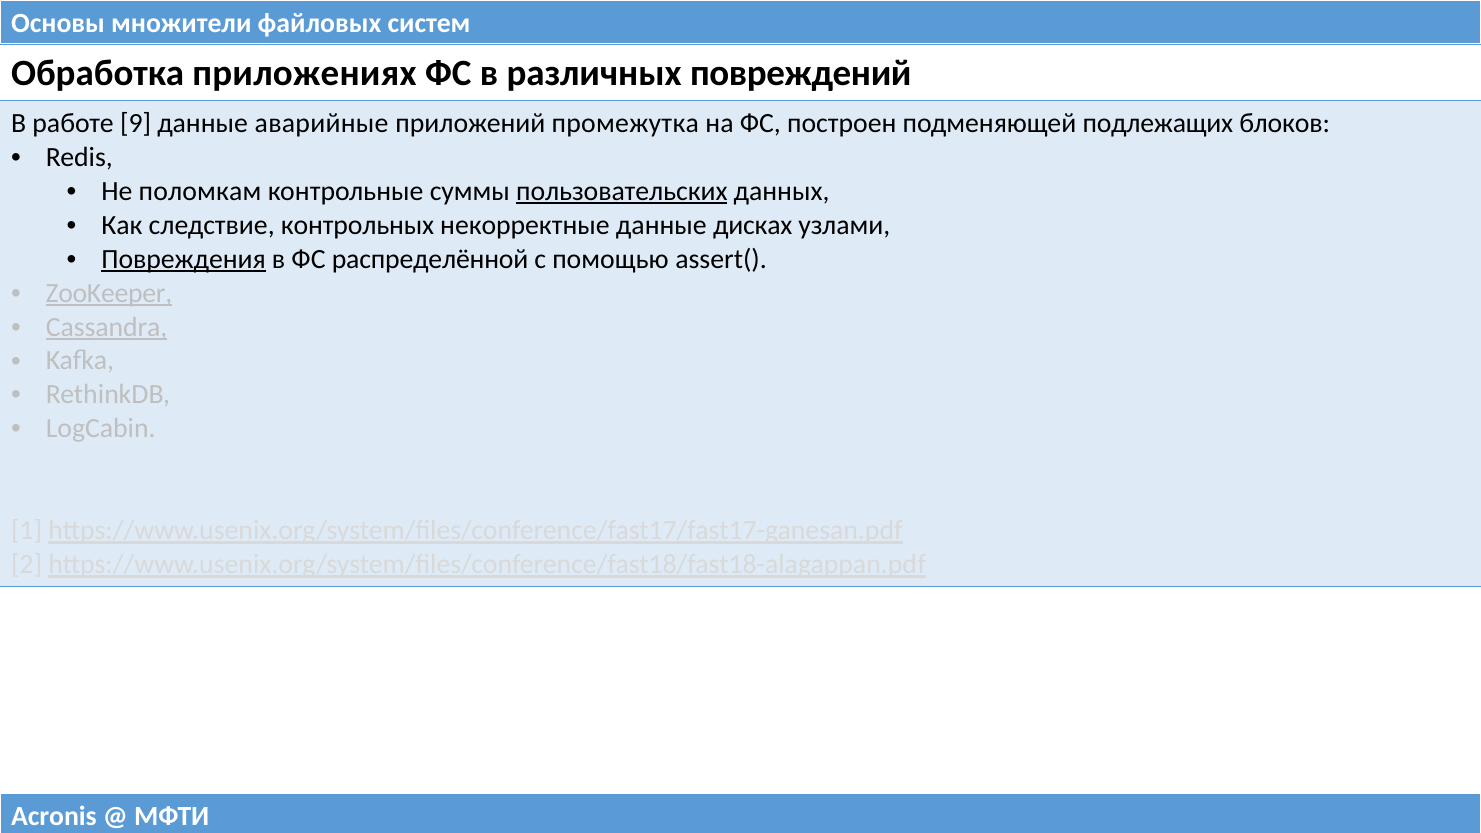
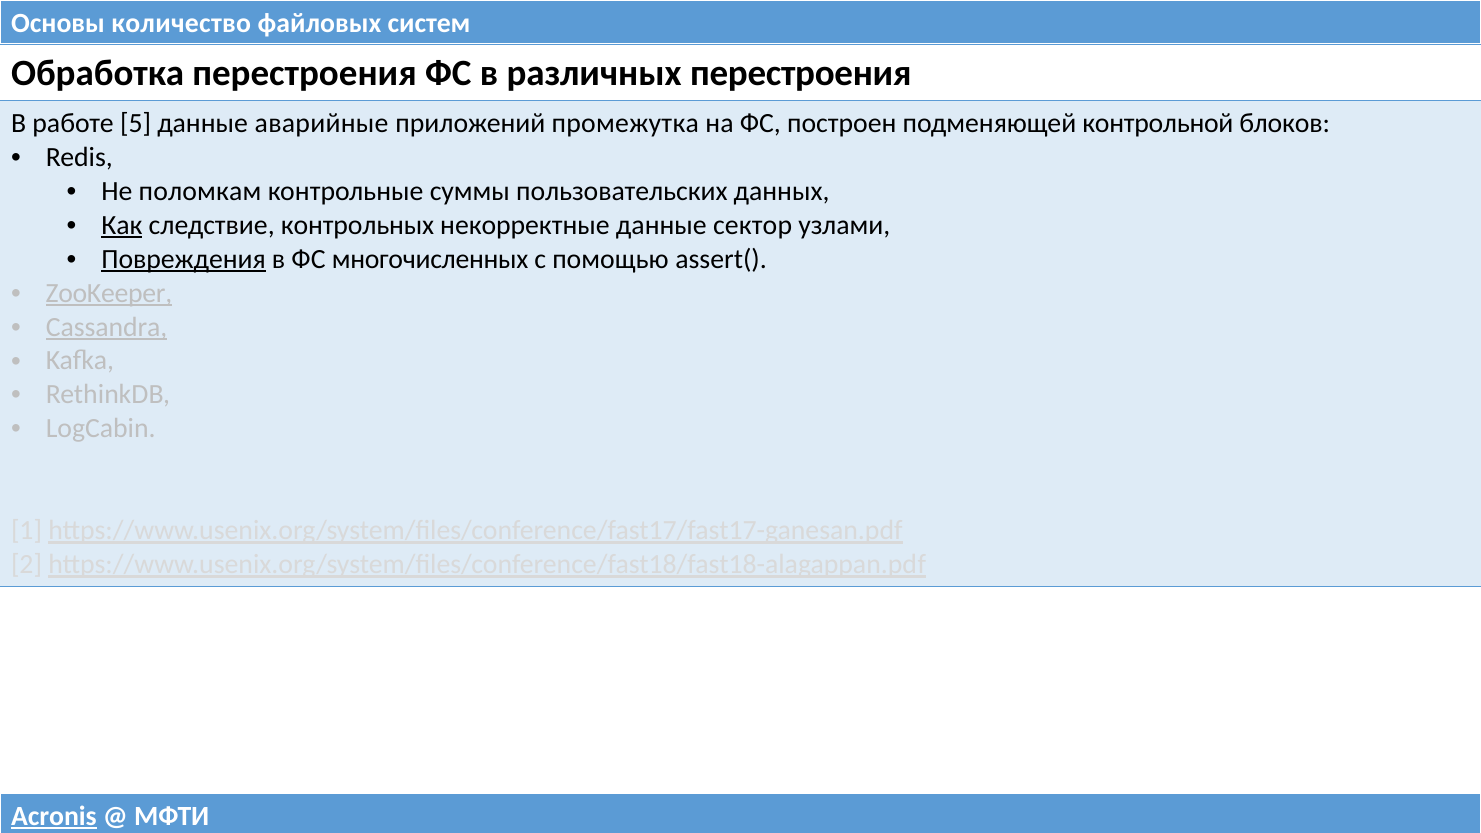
множители: множители -> количество
Обработка приложениях: приложениях -> перестроения
различных повреждений: повреждений -> перестроения
9: 9 -> 5
подлежащих: подлежащих -> контрольной
пользовательских underline: present -> none
Как underline: none -> present
дисках: дисках -> сектор
распределённой: распределённой -> многочисленных
Acronis underline: none -> present
